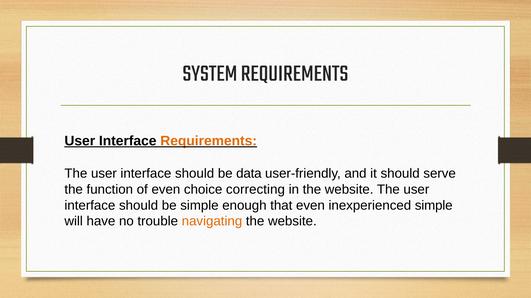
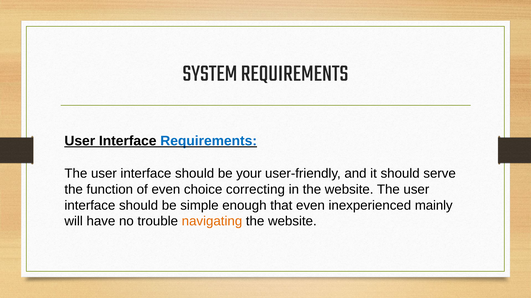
Requirements at (209, 141) colour: orange -> blue
data: data -> your
inexperienced simple: simple -> mainly
